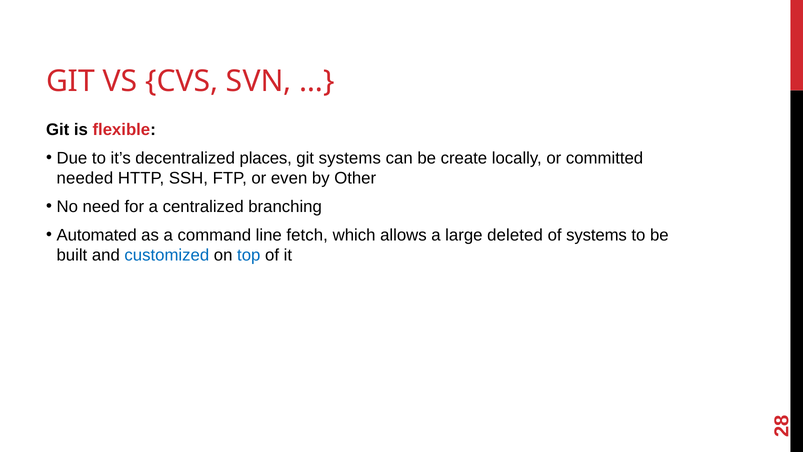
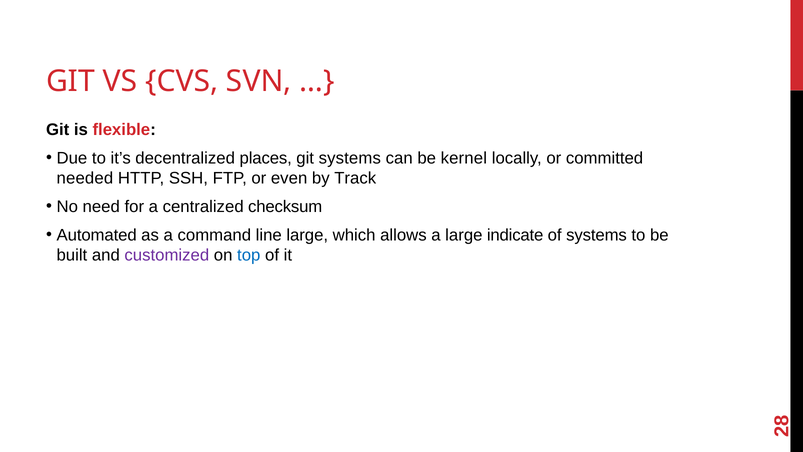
create: create -> kernel
Other: Other -> Track
branching: branching -> checksum
line fetch: fetch -> large
deleted: deleted -> indicate
customized colour: blue -> purple
